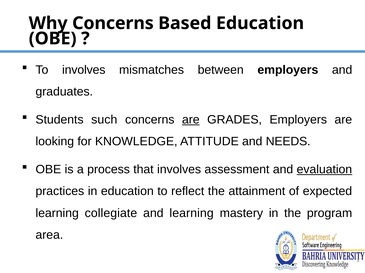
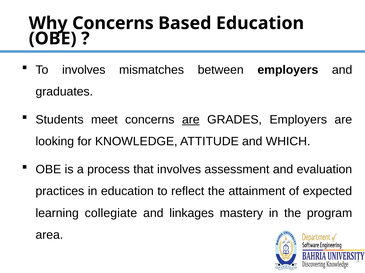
such: such -> meet
NEEDS: NEEDS -> WHICH
evaluation underline: present -> none
and learning: learning -> linkages
